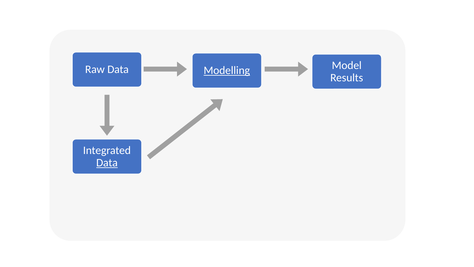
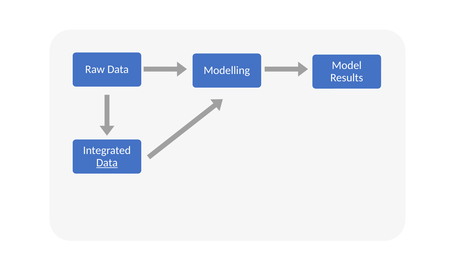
Modelling underline: present -> none
